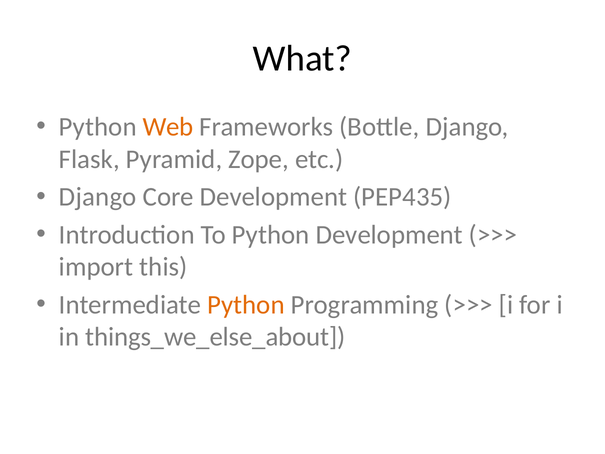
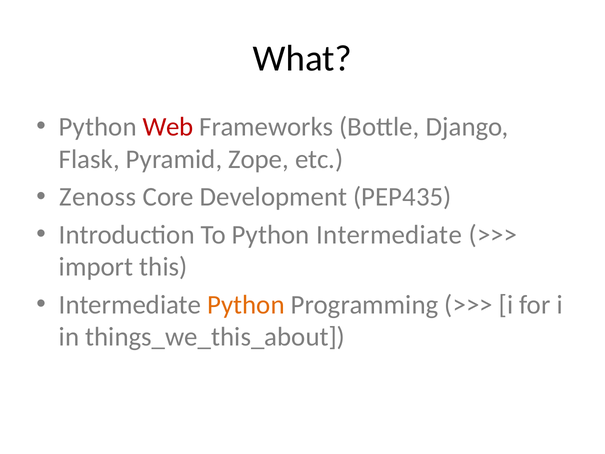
Web colour: orange -> red
Django at (98, 197): Django -> Zenoss
Python Development: Development -> Intermediate
things_we_else_about: things_we_else_about -> things_we_this_about
